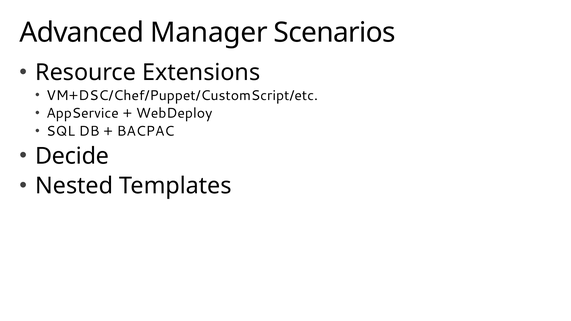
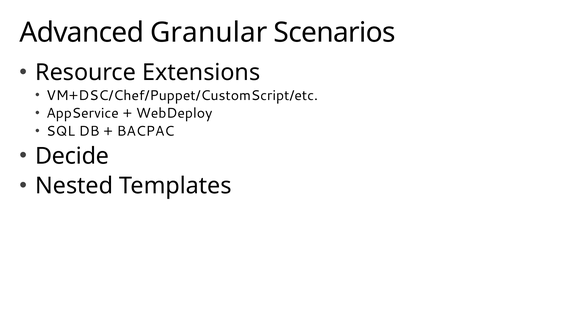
Manager: Manager -> Granular
